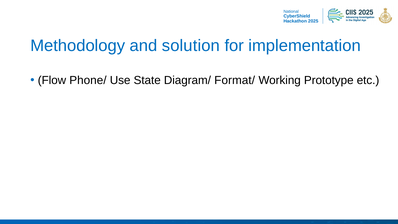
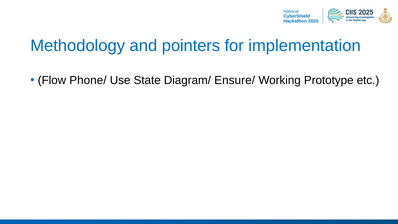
solution: solution -> pointers
Format/: Format/ -> Ensure/
